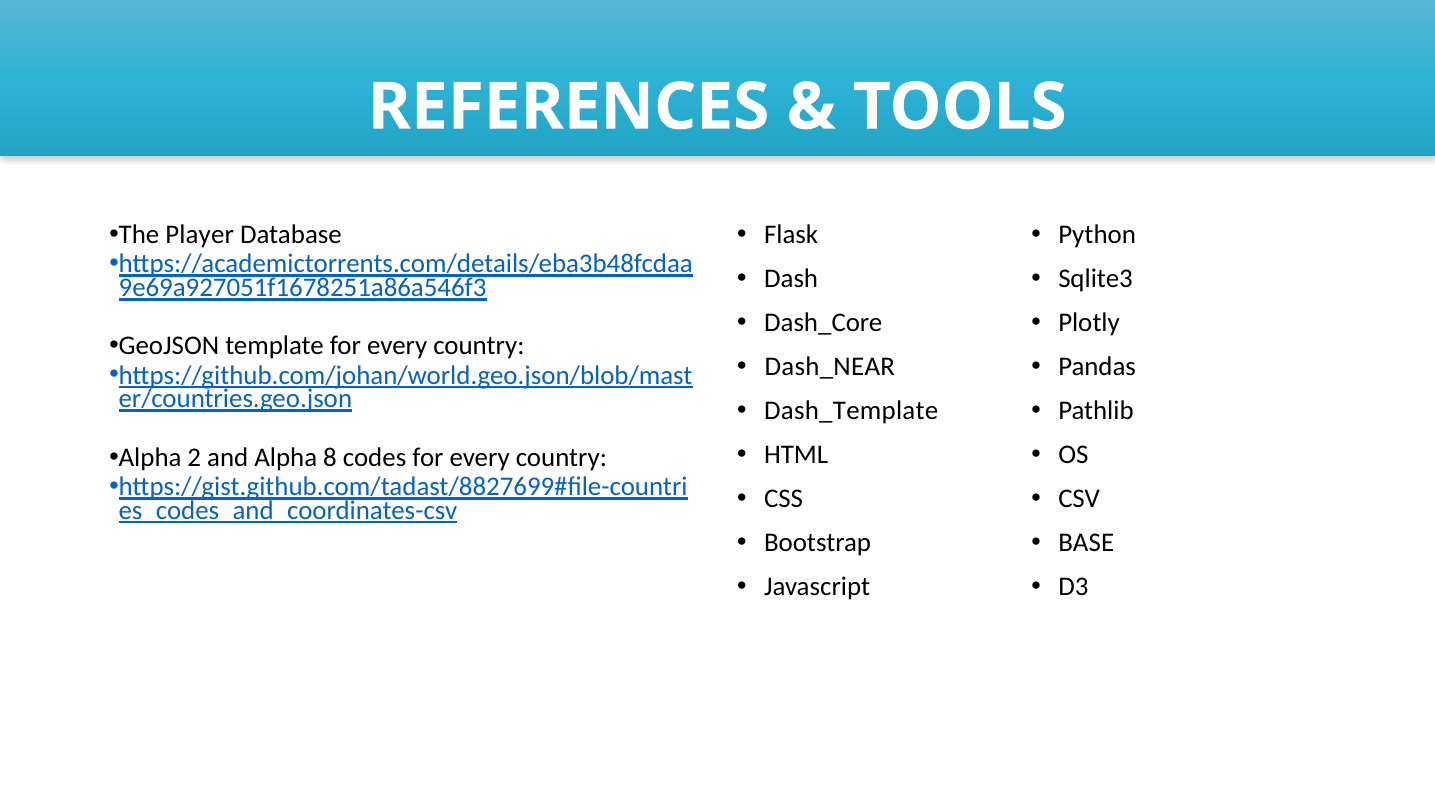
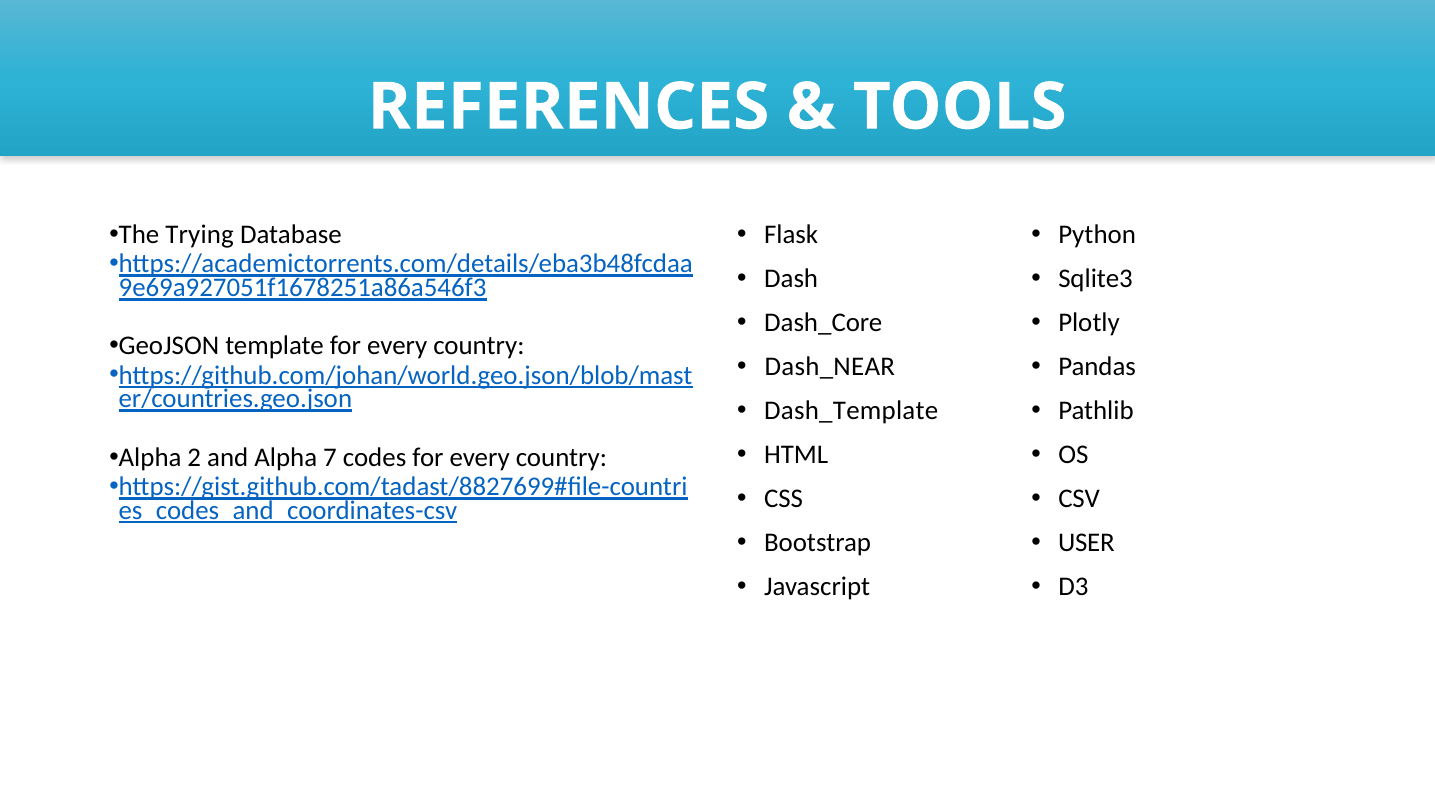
Player: Player -> Trying
8: 8 -> 7
BASE: BASE -> USER
